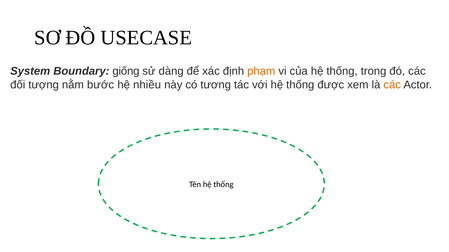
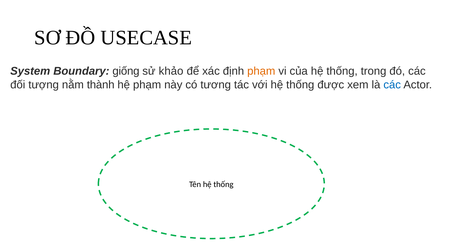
dàng: dàng -> khảo
bước: bước -> thành
hệ nhiều: nhiều -> phạm
các at (392, 85) colour: orange -> blue
